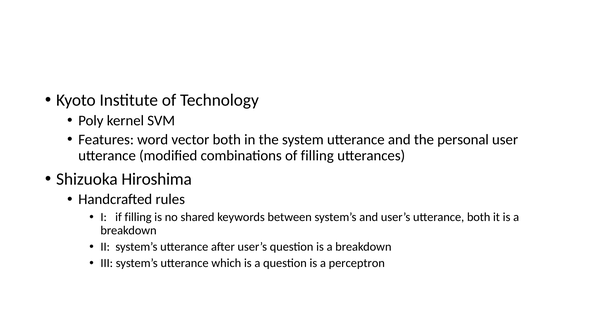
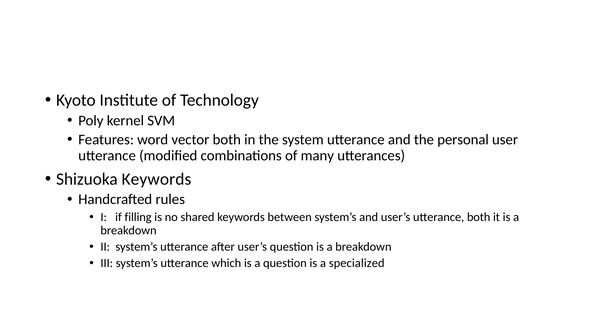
of filling: filling -> many
Shizuoka Hiroshima: Hiroshima -> Keywords
perceptron: perceptron -> specialized
